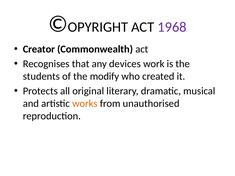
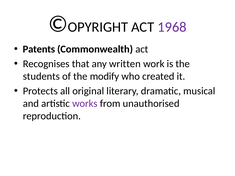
Creator: Creator -> Patents
devices: devices -> written
works colour: orange -> purple
